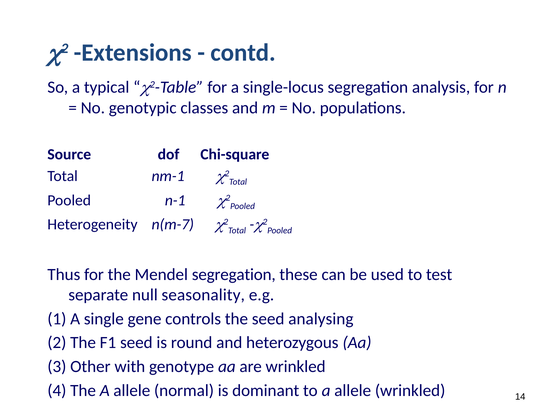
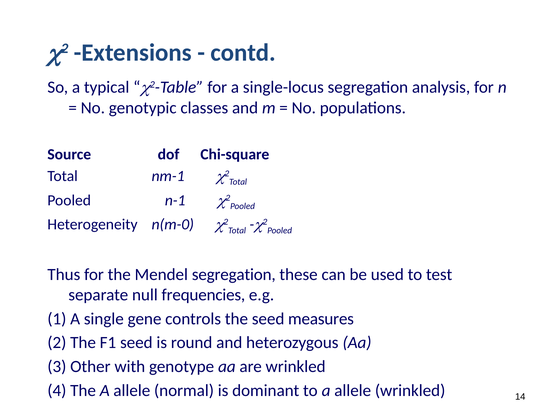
n(m-7: n(m-7 -> n(m-0
seasonality: seasonality -> frequencies
analysing: analysing -> measures
